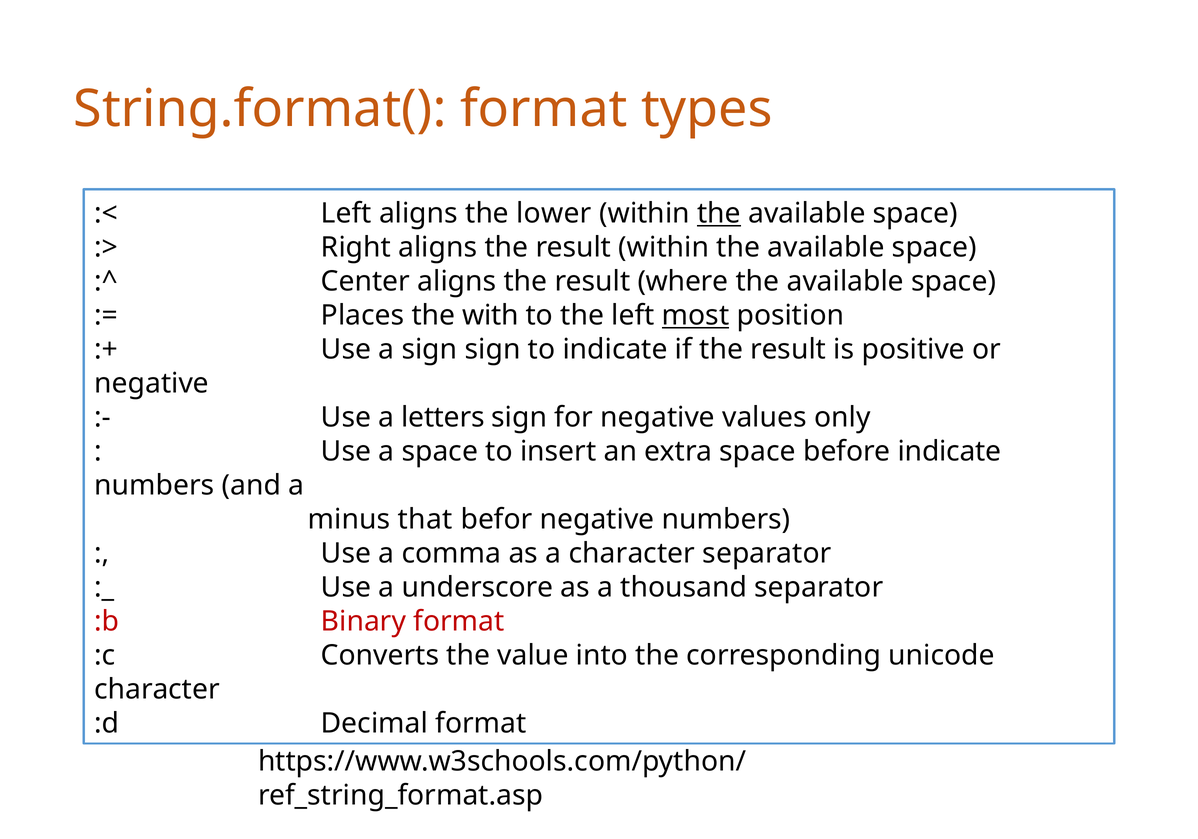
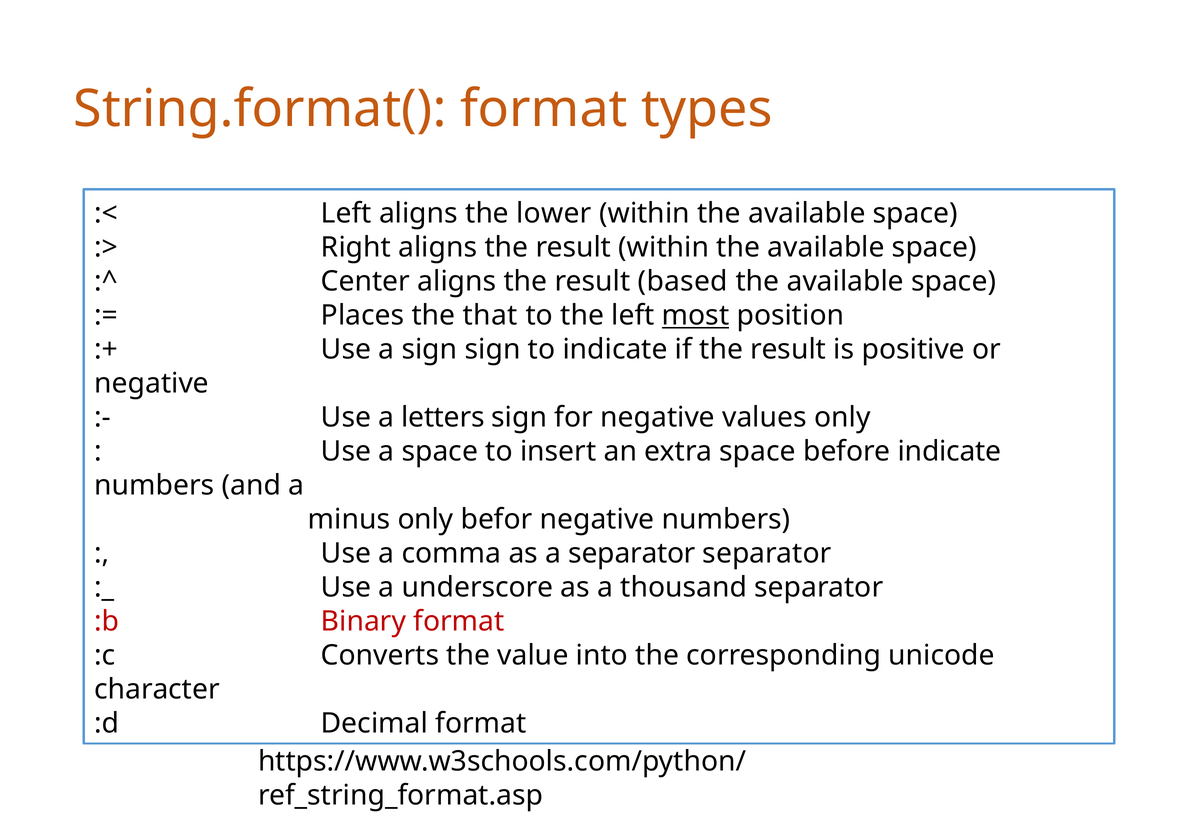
the at (719, 213) underline: present -> none
where: where -> based
with: with -> that
minus that: that -> only
a character: character -> separator
